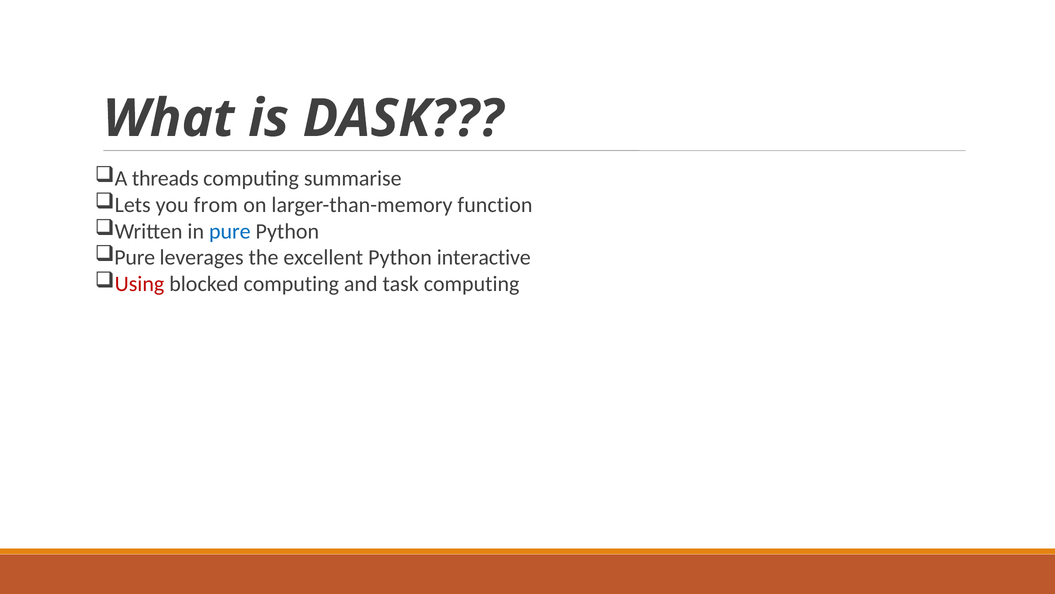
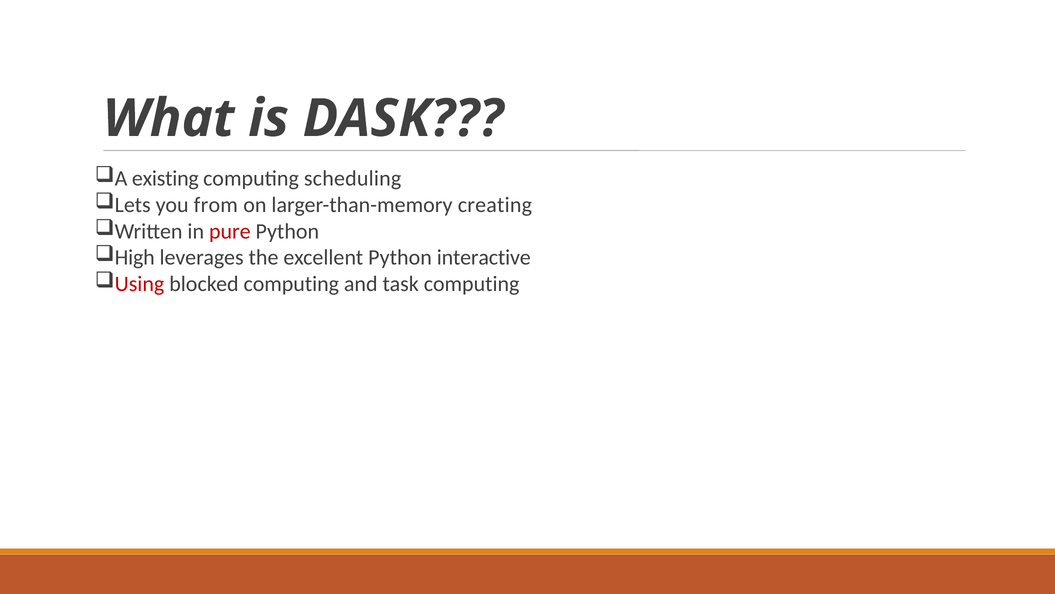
threads: threads -> existing
summarise: summarise -> scheduling
function: function -> creating
pure at (230, 231) colour: blue -> red
Pure at (135, 257): Pure -> High
